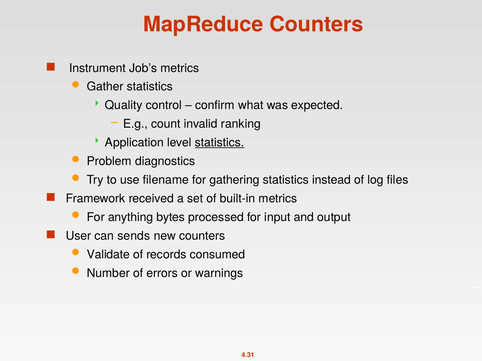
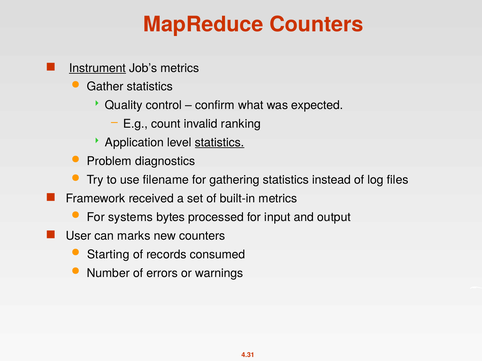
Instrument underline: none -> present
anything: anything -> systems
sends: sends -> marks
Validate: Validate -> Starting
